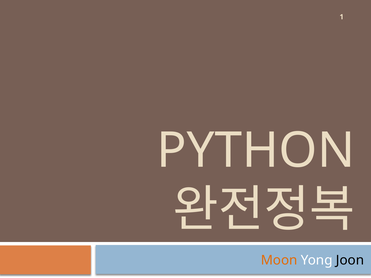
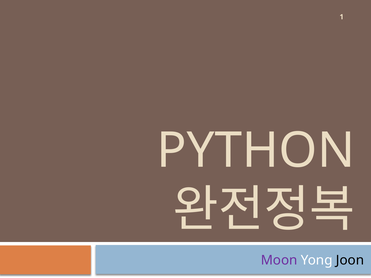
Moon colour: orange -> purple
